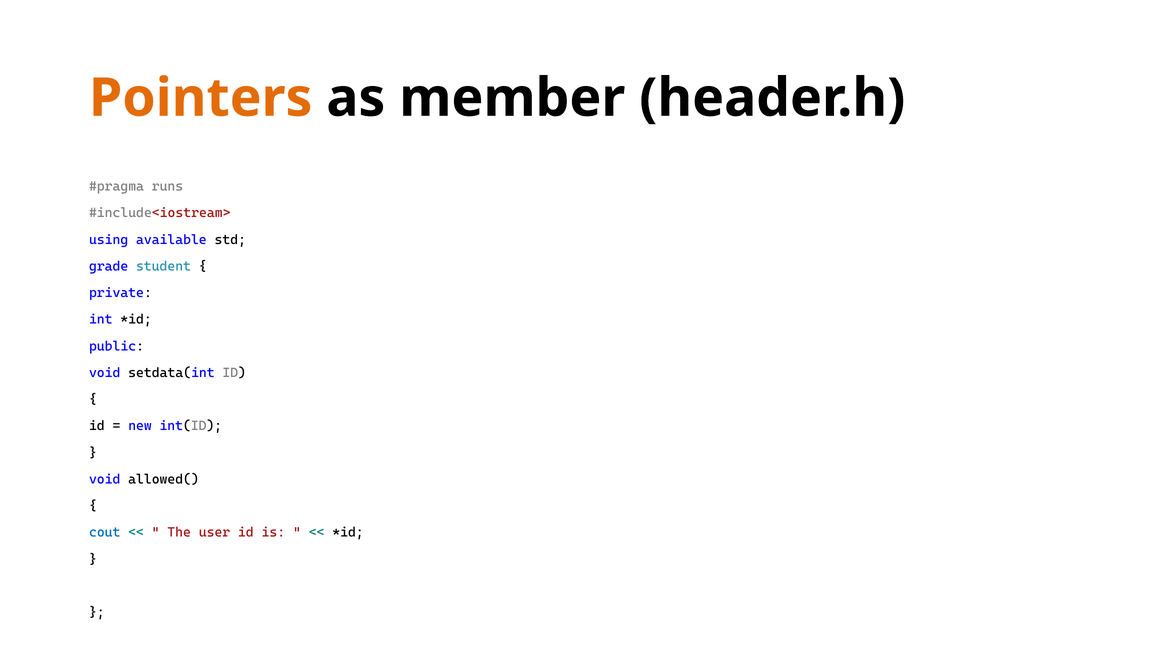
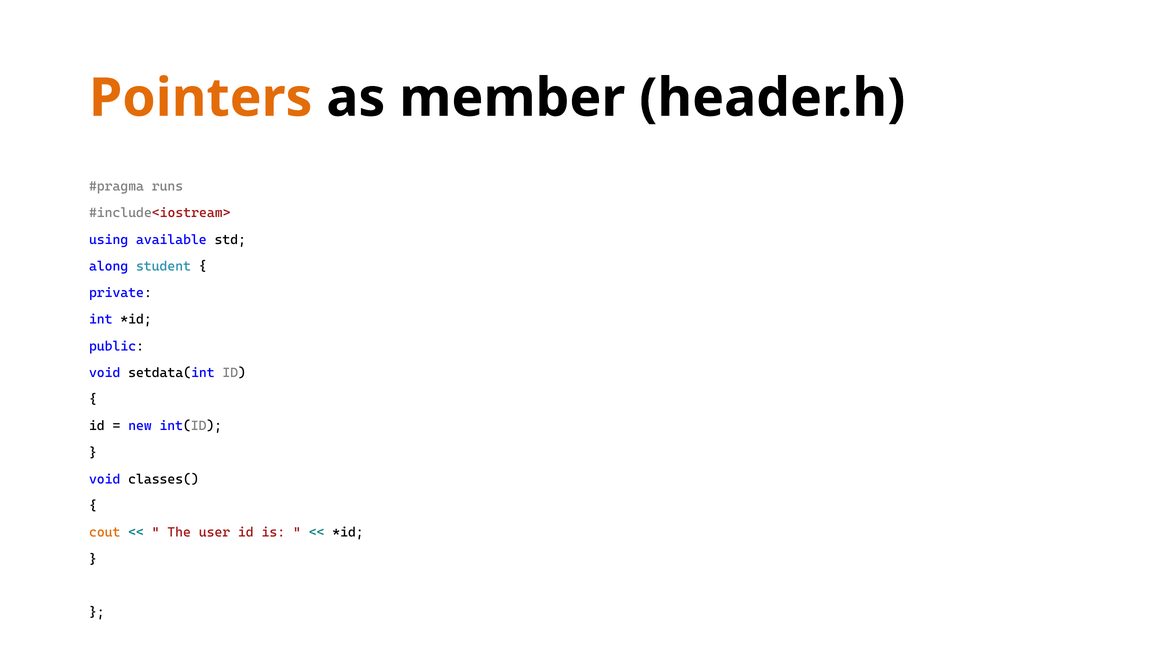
grade: grade -> along
allowed(: allowed( -> classes(
cout colour: blue -> orange
